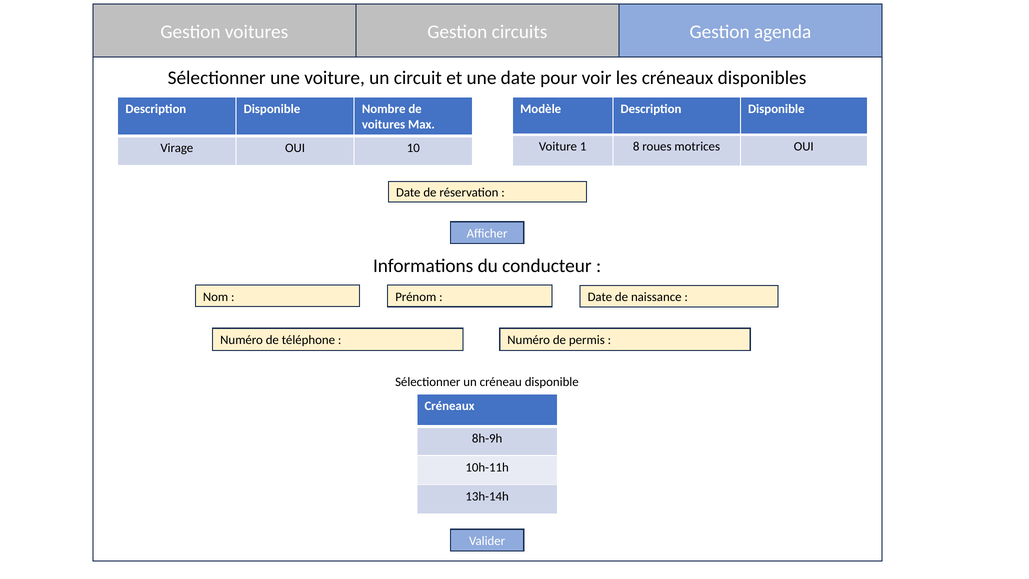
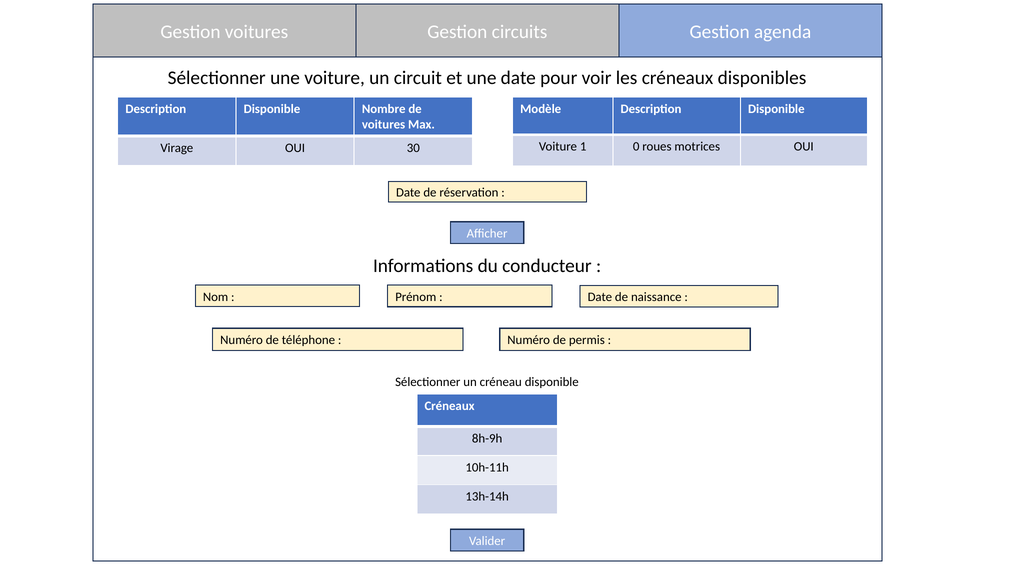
8: 8 -> 0
10: 10 -> 30
